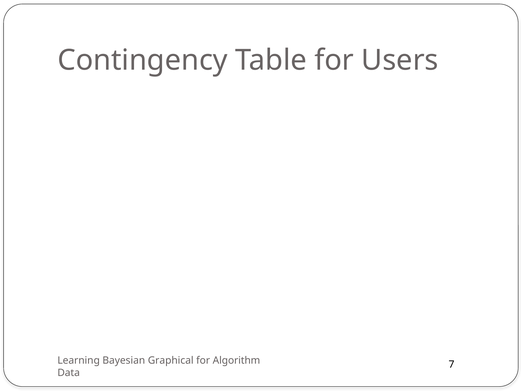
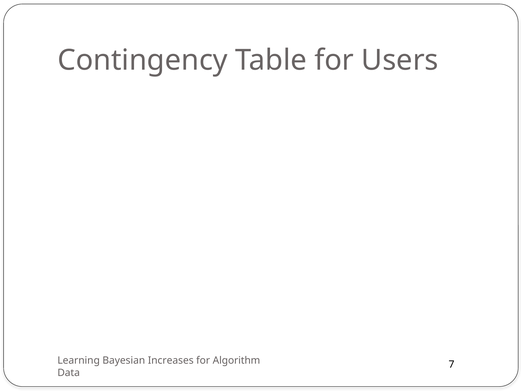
Graphical: Graphical -> Increases
